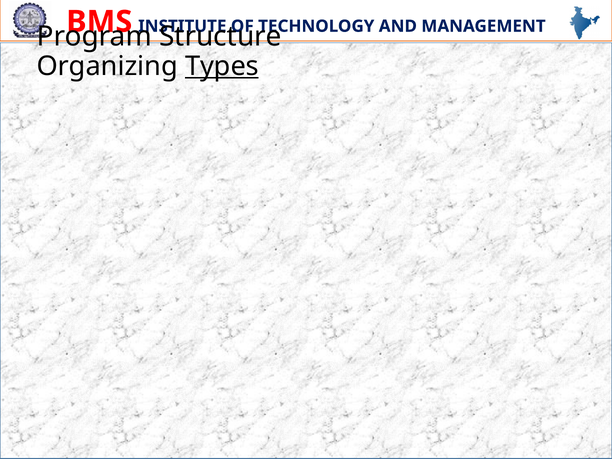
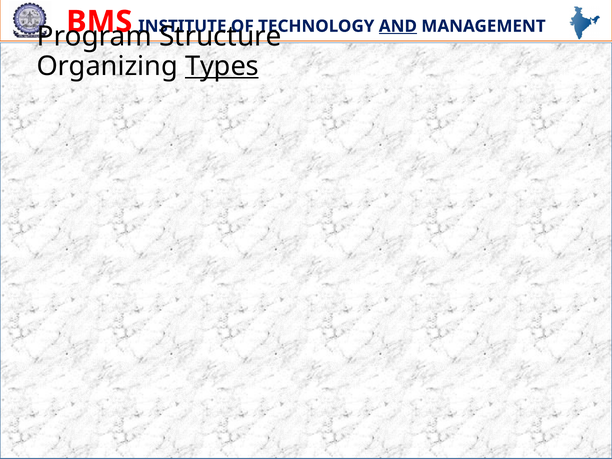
AND at (398, 26) underline: none -> present
